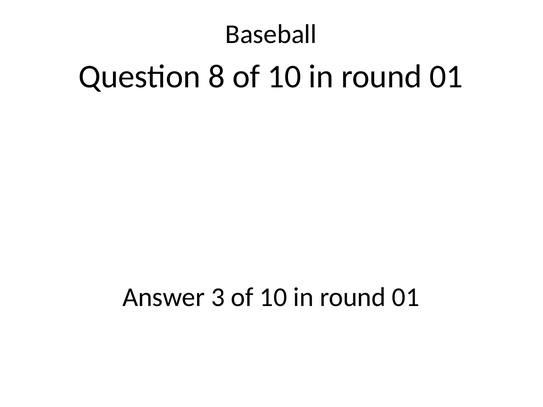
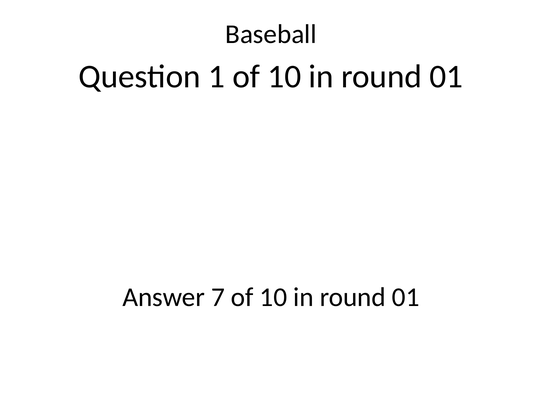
8: 8 -> 1
3: 3 -> 7
